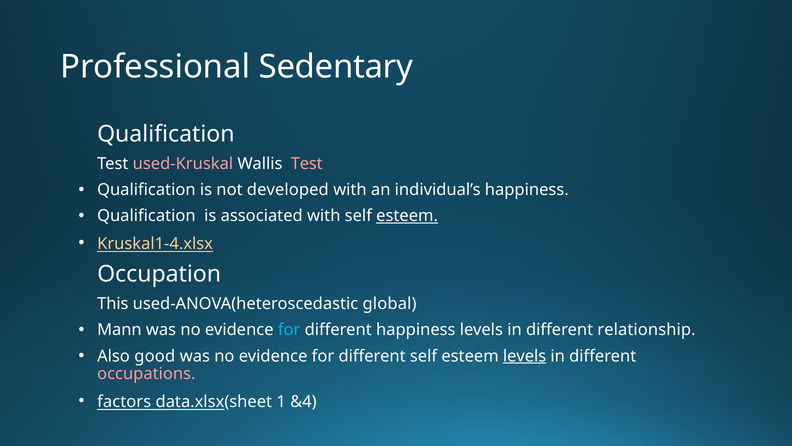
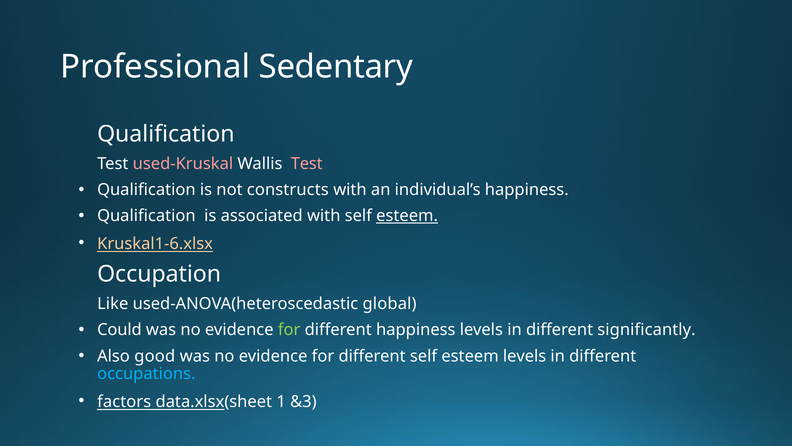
developed: developed -> constructs
Kruskal1-4.xlsx: Kruskal1-4.xlsx -> Kruskal1-6.xlsx
This: This -> Like
Mann: Mann -> Could
for at (289, 330) colour: light blue -> light green
relationship: relationship -> significantly
levels at (525, 356) underline: present -> none
occupations colour: pink -> light blue
&4: &4 -> &3
